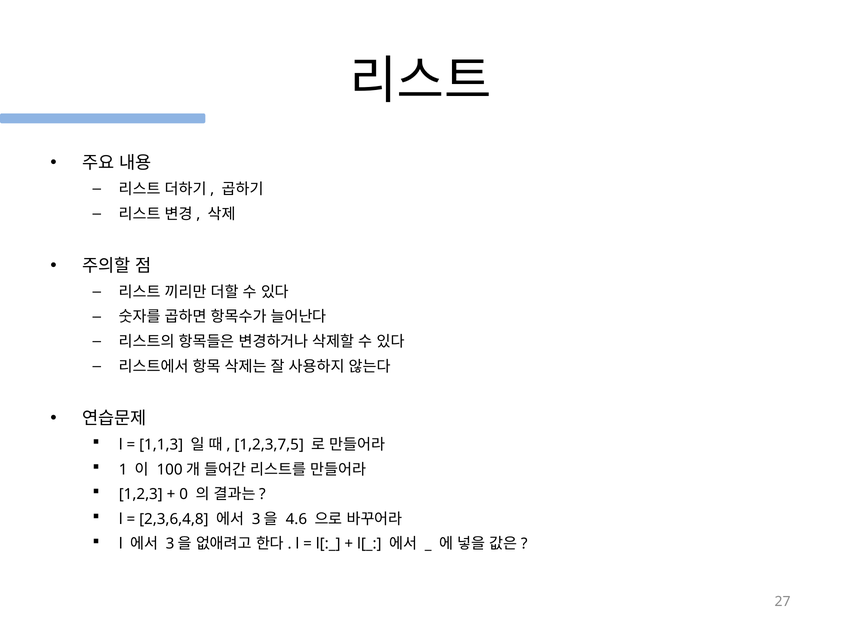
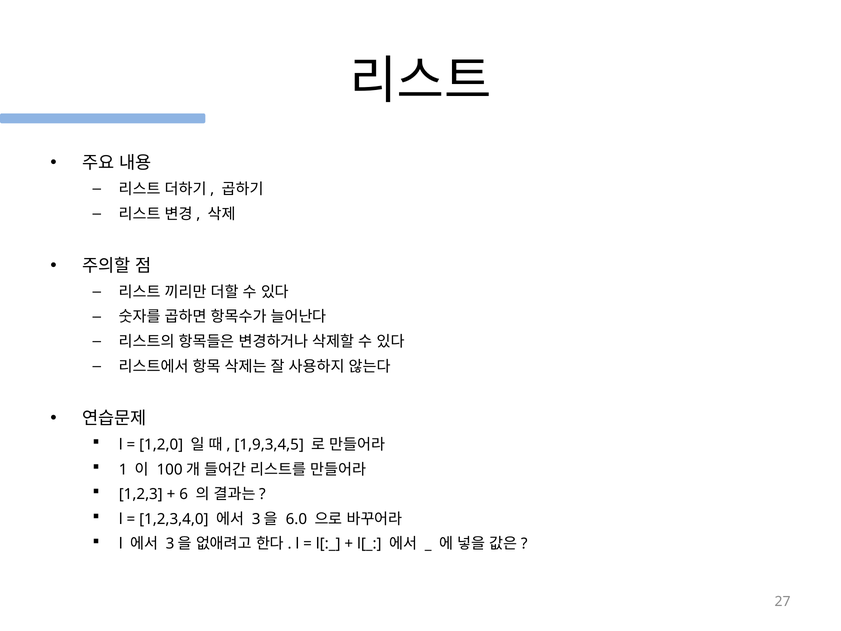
1,1,3: 1,1,3 -> 1,2,0
1,2,3,7,5: 1,2,3,7,5 -> 1,9,3,4,5
0: 0 -> 6
2,3,6,4,8: 2,3,6,4,8 -> 1,2,3,4,0
4.6: 4.6 -> 6.0
